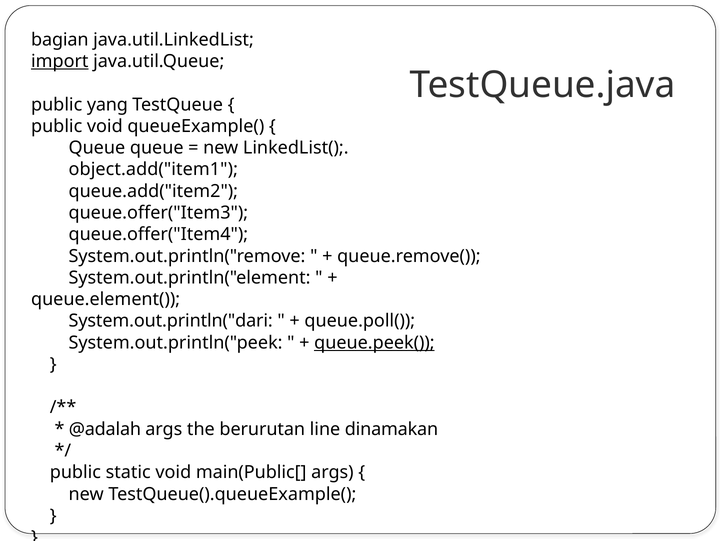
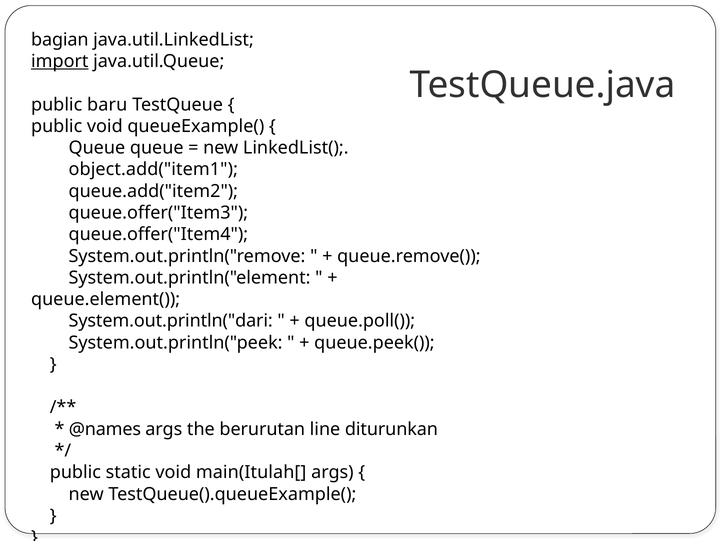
yang: yang -> baru
queue.peek( underline: present -> none
@adalah: @adalah -> @names
dinamakan: dinamakan -> diturunkan
main(Public[: main(Public[ -> main(Itulah[
